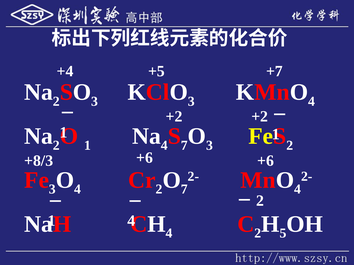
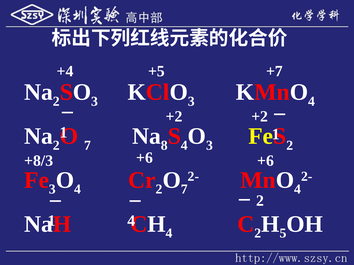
1 at (87, 146): 1 -> 7
4 at (164, 146): 4 -> 8
7 at (184, 146): 7 -> 4
